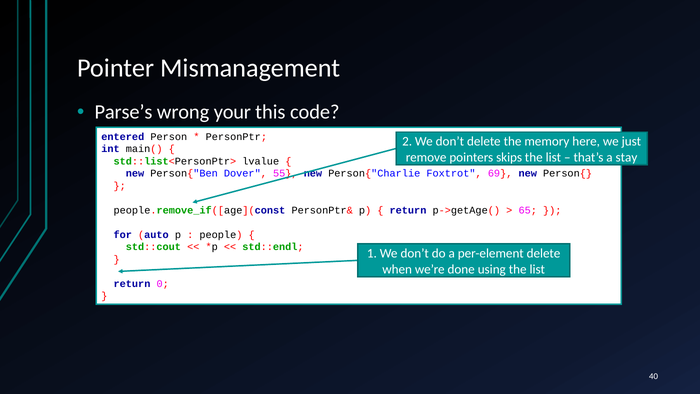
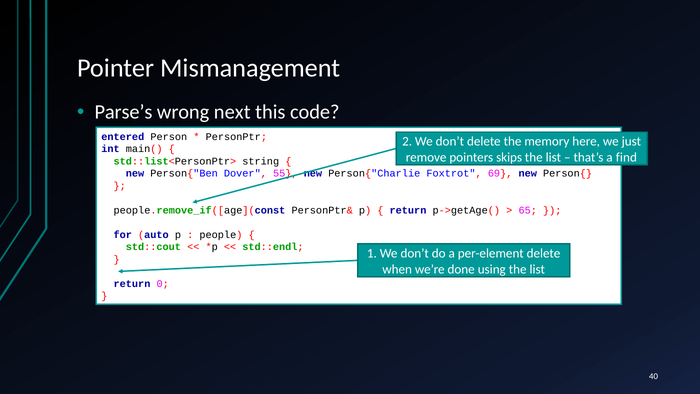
your: your -> next
stay: stay -> find
lvalue: lvalue -> string
